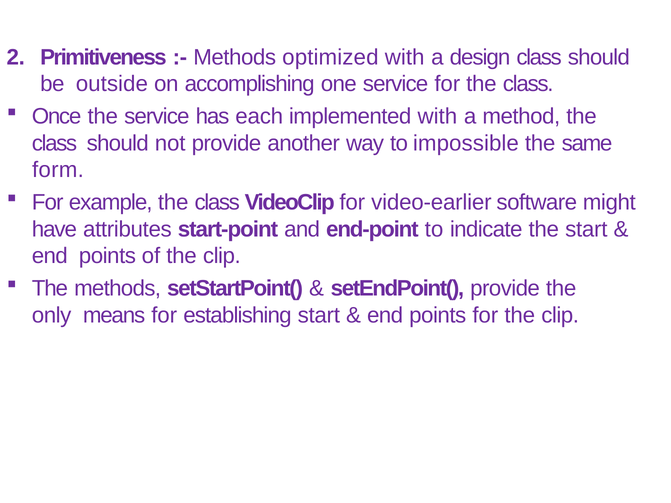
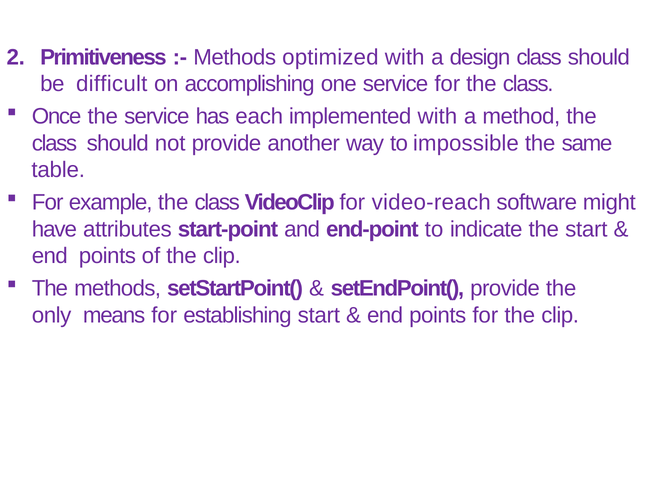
outside: outside -> difficult
form: form -> table
video-earlier: video-earlier -> video-reach
